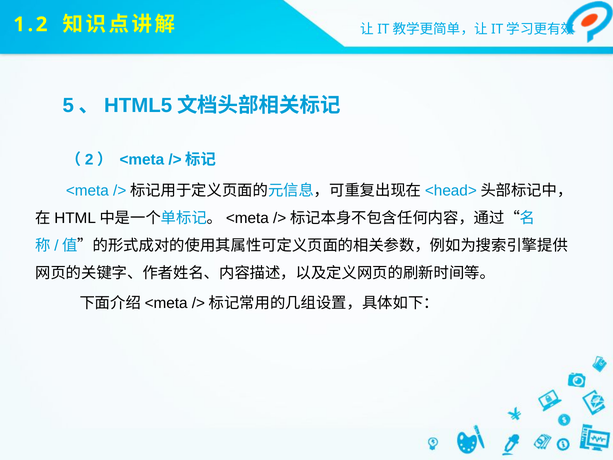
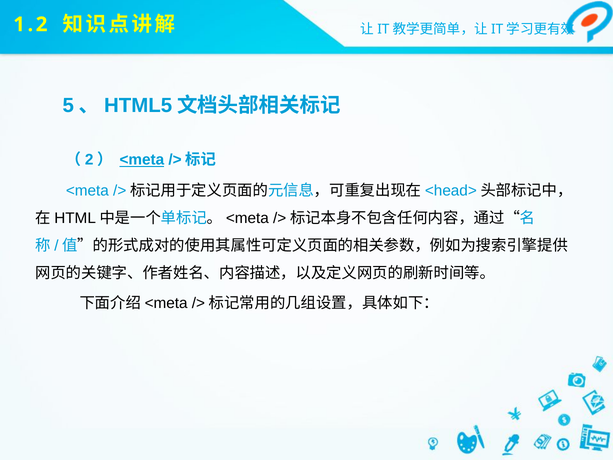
<meta at (142, 160) underline: none -> present
